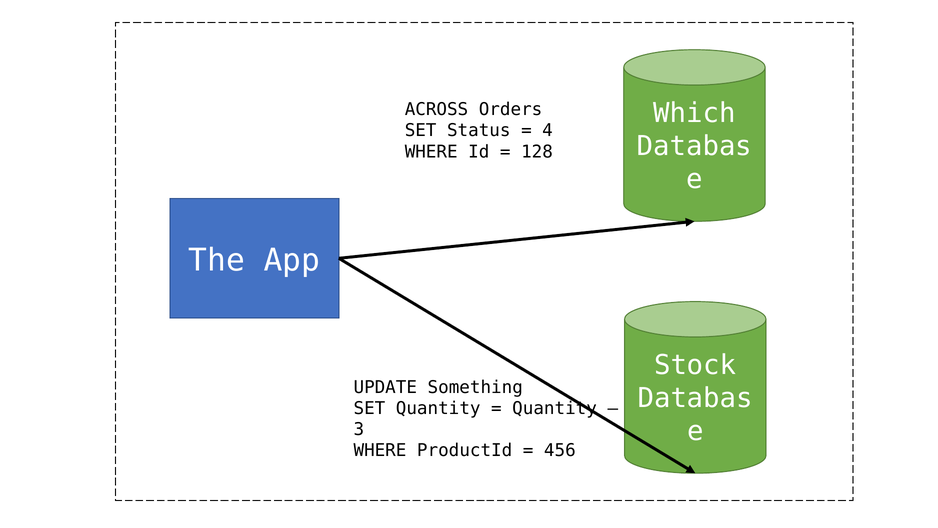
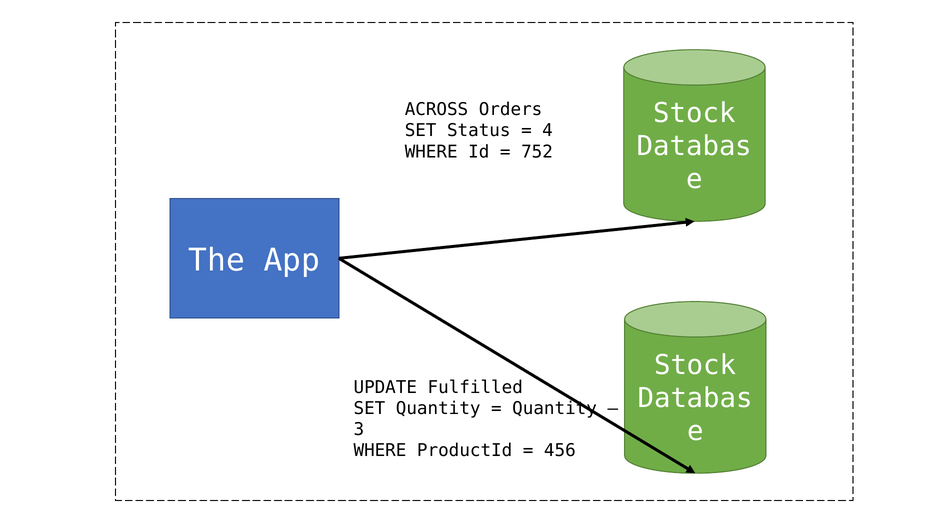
Which at (694, 113): Which -> Stock
128: 128 -> 752
Something: Something -> Fulfilled
